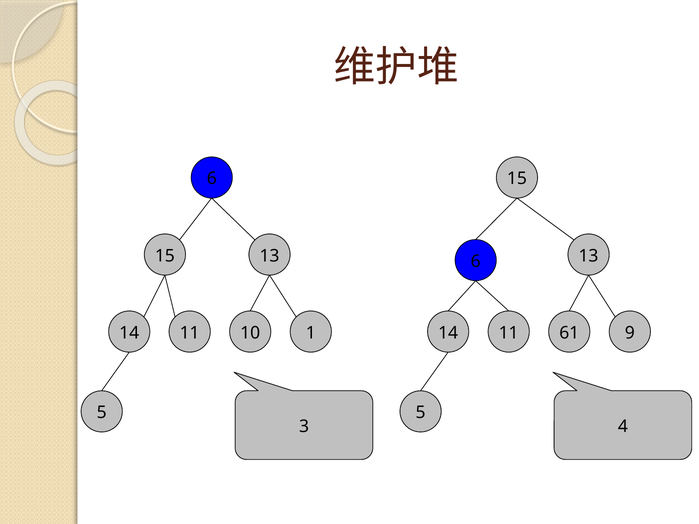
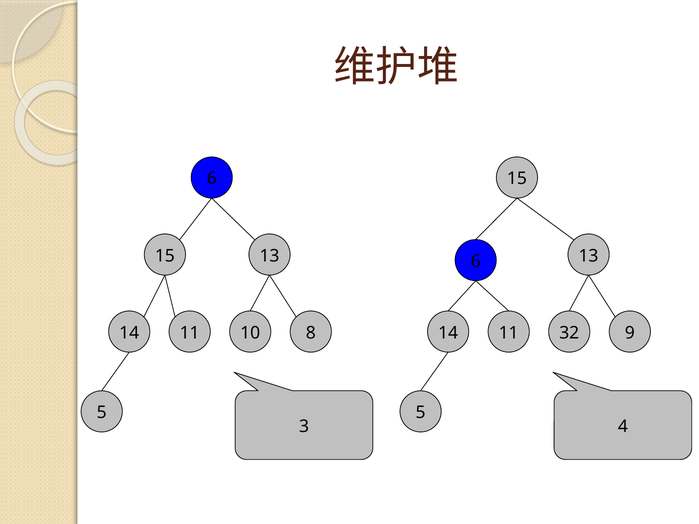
1: 1 -> 8
61: 61 -> 32
